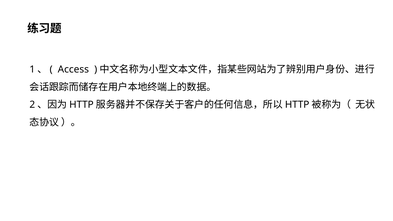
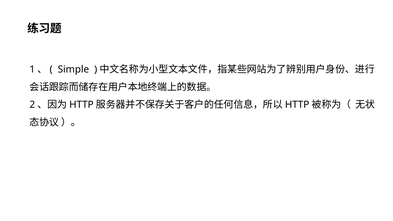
Access: Access -> Simple
